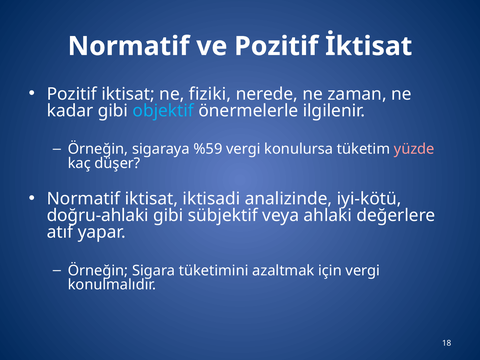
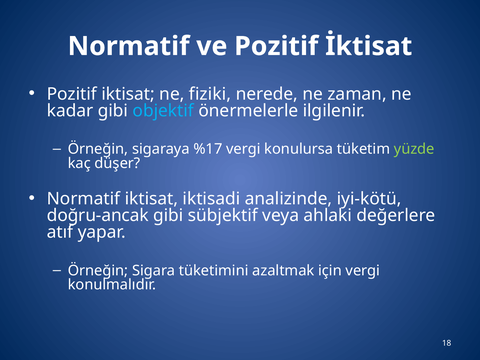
%59: %59 -> %17
yüzde colour: pink -> light green
doğru-ahlaki: doğru-ahlaki -> doğru-ancak
